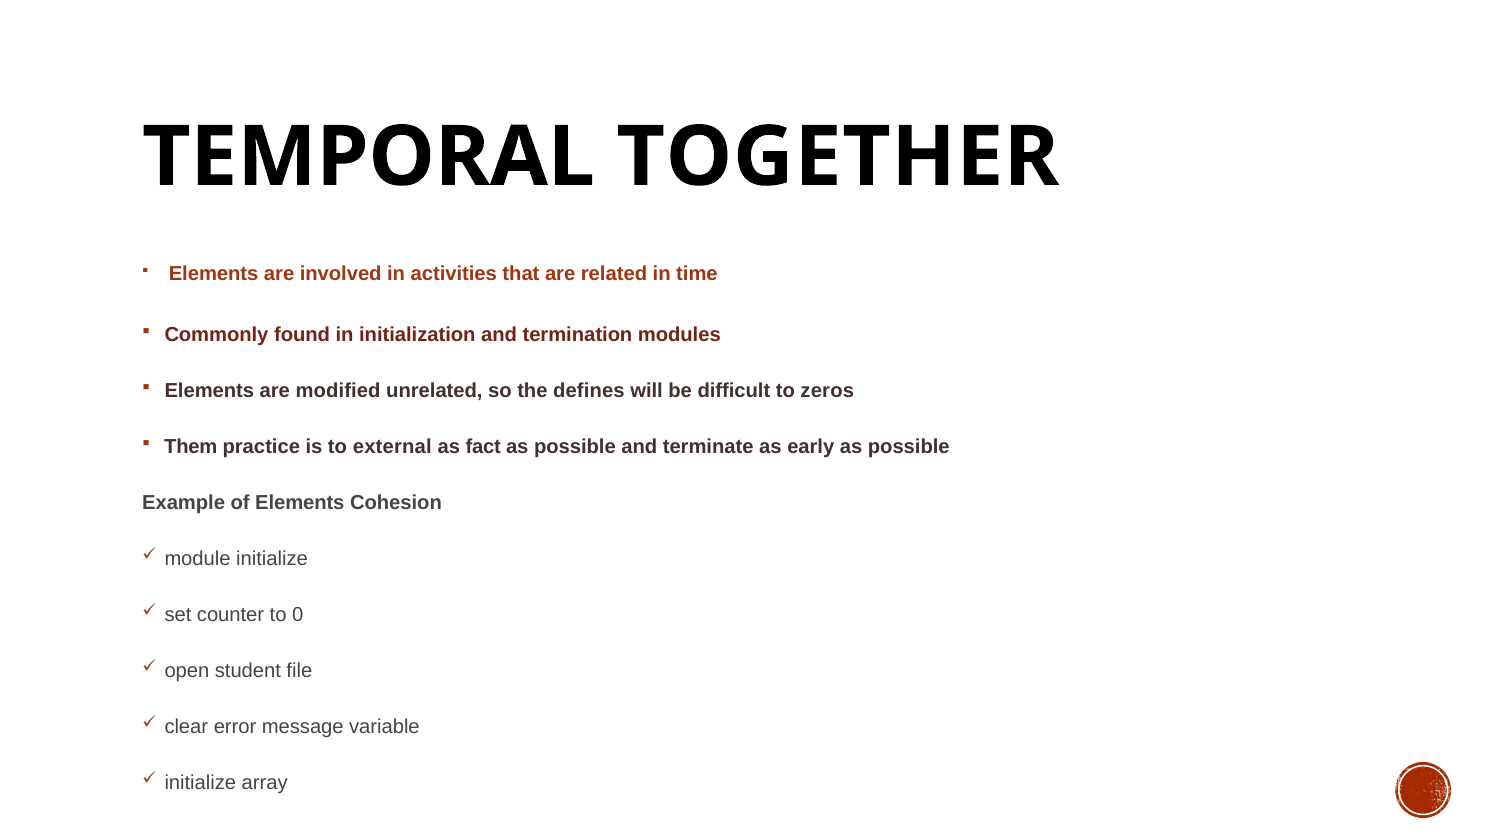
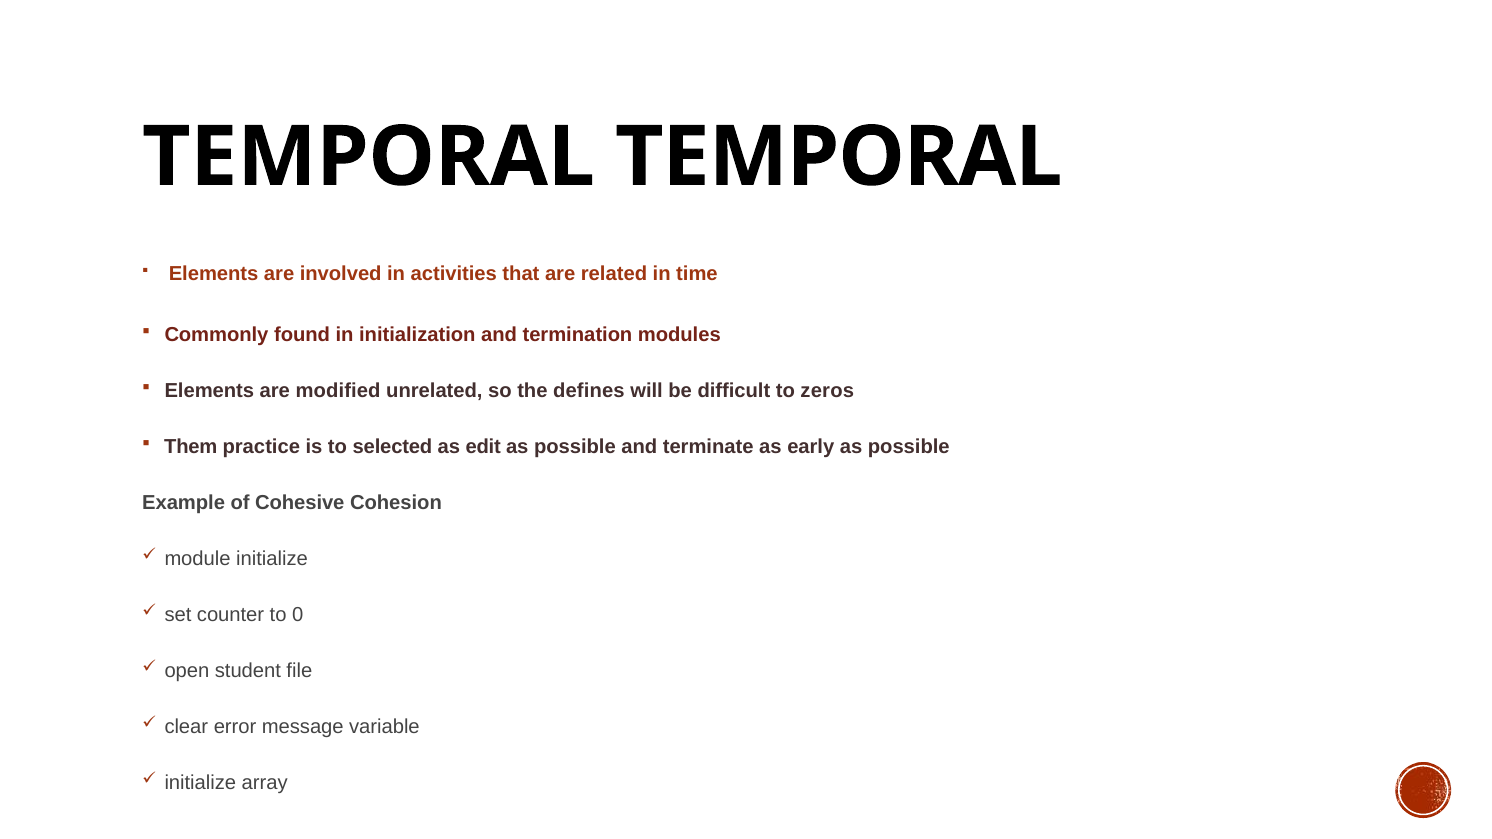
TEMPORAL TOGETHER: TOGETHER -> TEMPORAL
external: external -> selected
fact: fact -> edit
of Elements: Elements -> Cohesive
